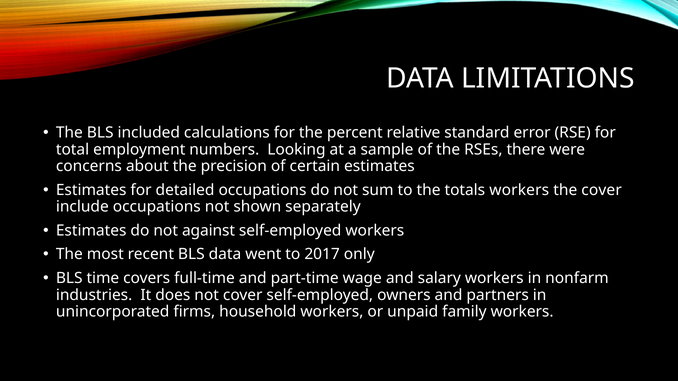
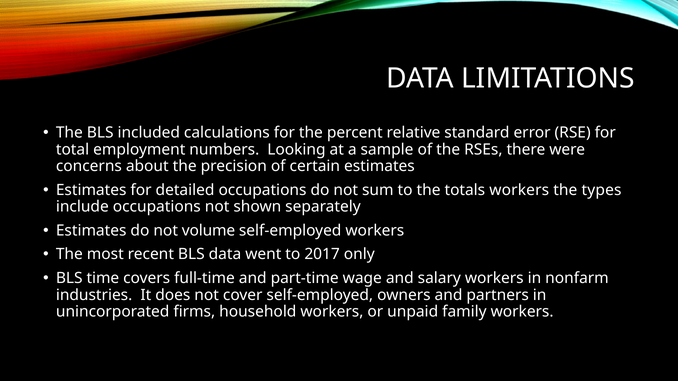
the cover: cover -> types
against: against -> volume
